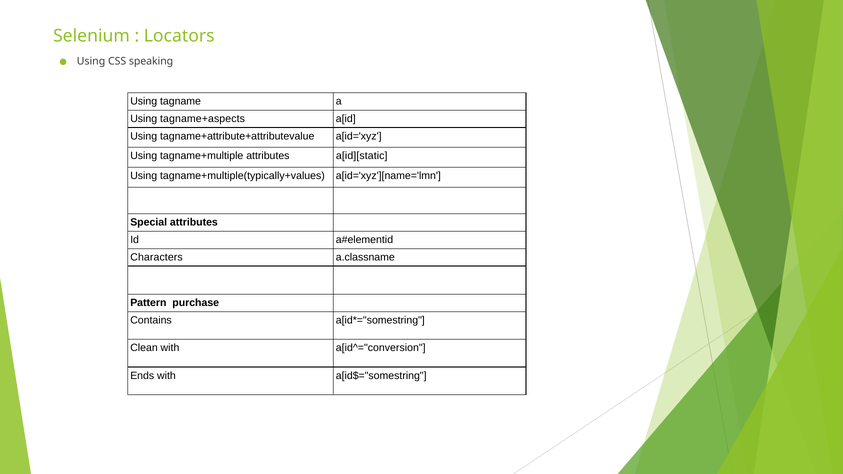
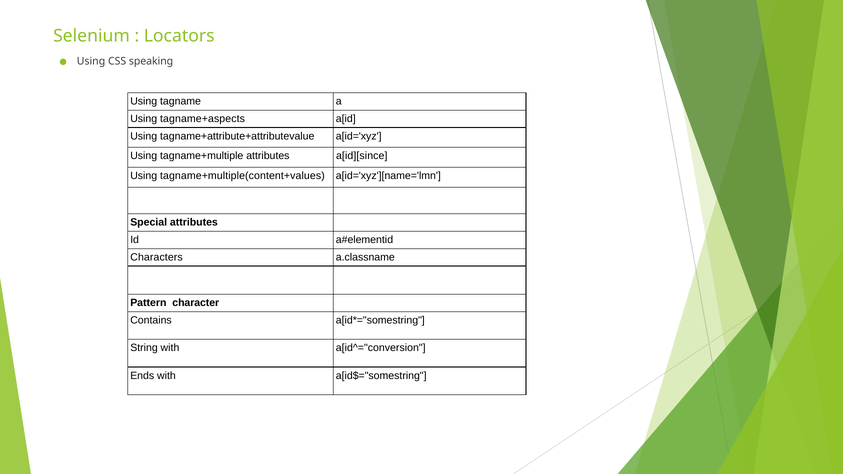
a[id][static: a[id][static -> a[id][since
tagname+multiple(typically+values: tagname+multiple(typically+values -> tagname+multiple(content+values
purchase: purchase -> character
Clean: Clean -> String
